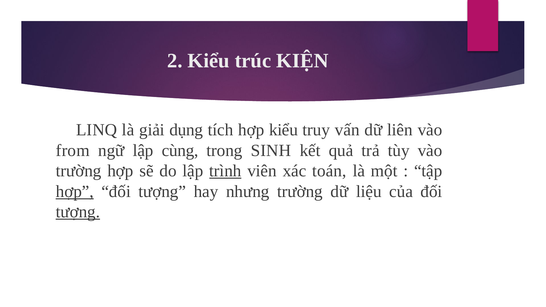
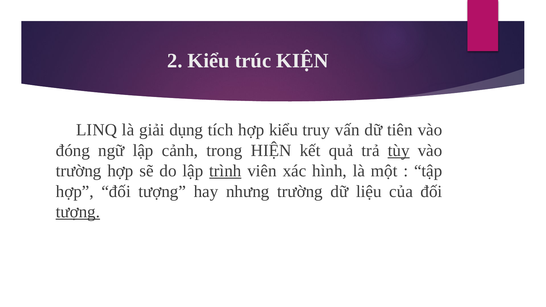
liên: liên -> tiên
from: from -> đóng
cùng: cùng -> cảnh
SINH: SINH -> HIỆN
tùy underline: none -> present
toán: toán -> hình
hợp at (75, 191) underline: present -> none
